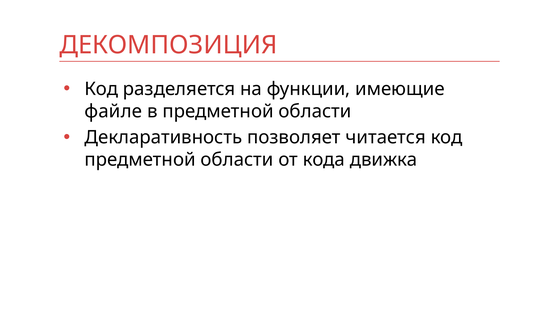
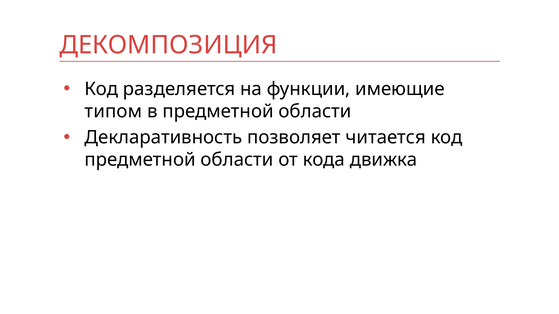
файле: файле -> типом
